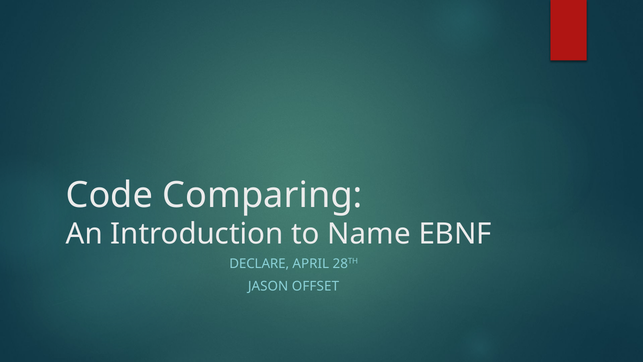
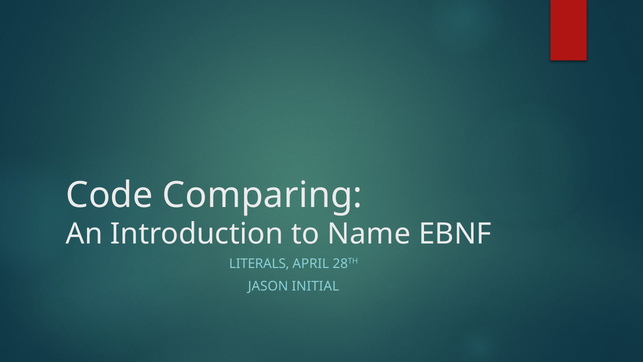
DECLARE: DECLARE -> LITERALS
OFFSET: OFFSET -> INITIAL
